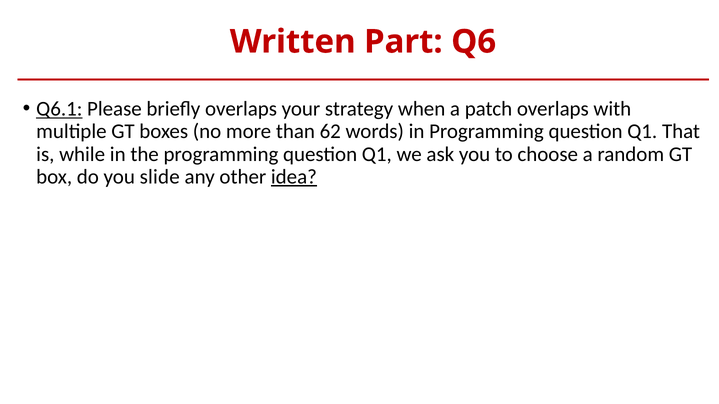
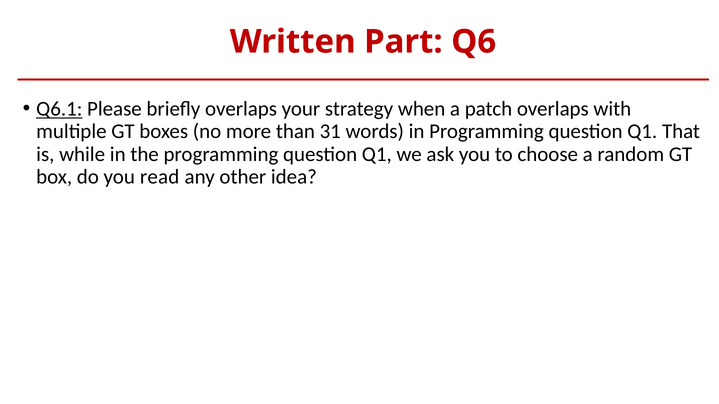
62: 62 -> 31
slide: slide -> read
idea underline: present -> none
